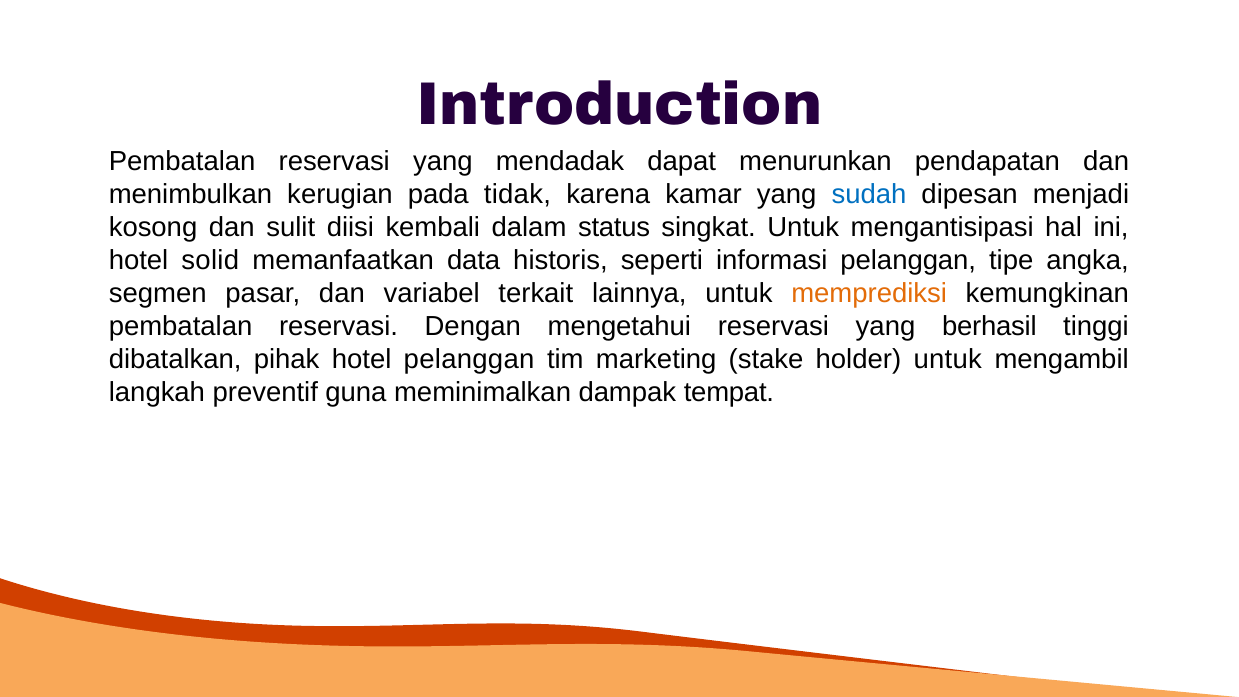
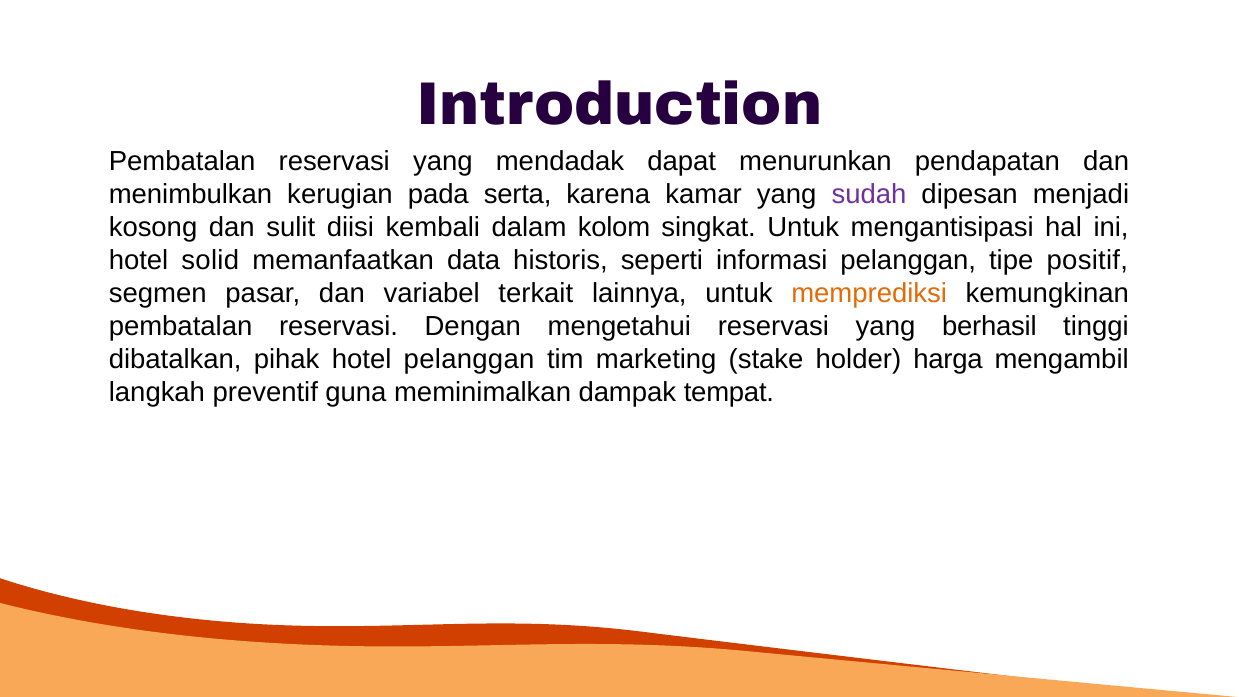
tidak: tidak -> serta
sudah colour: blue -> purple
status: status -> kolom
angka: angka -> positif
holder untuk: untuk -> harga
